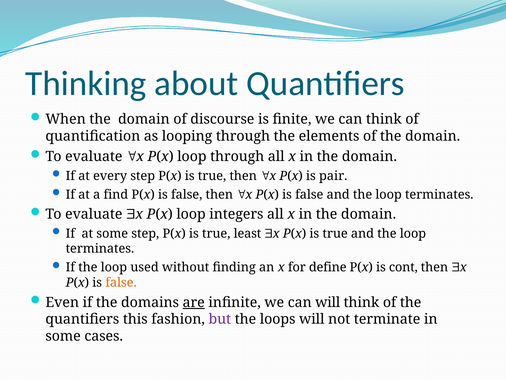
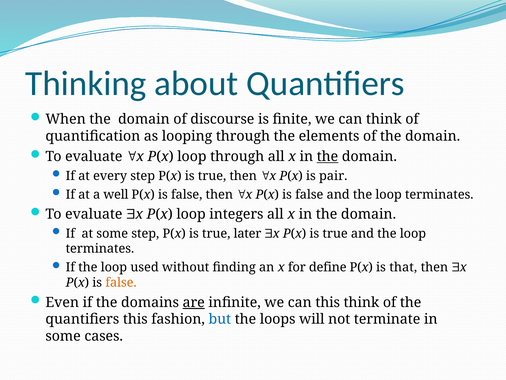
the at (327, 156) underline: none -> present
find: find -> well
least: least -> later
cont: cont -> that
can will: will -> this
but colour: purple -> blue
